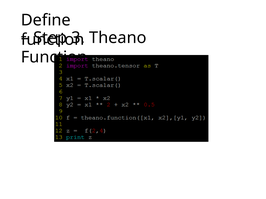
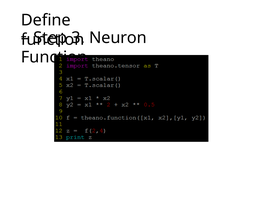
Theano: Theano -> Neuron
